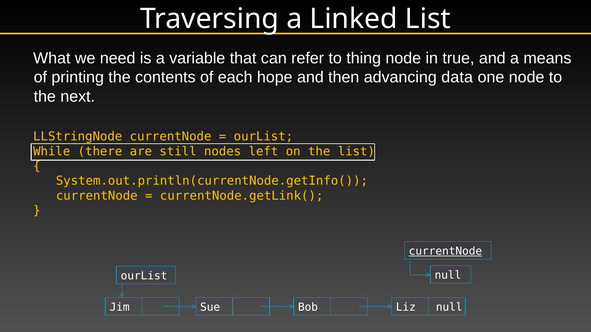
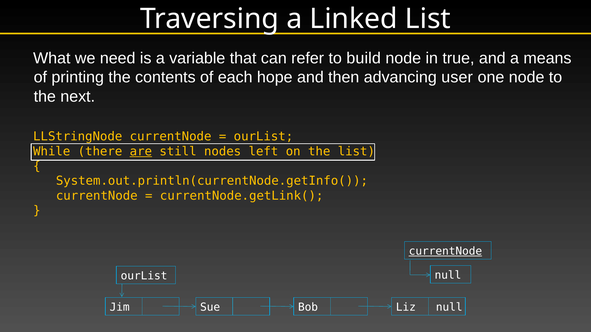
thing: thing -> build
data: data -> user
are underline: none -> present
